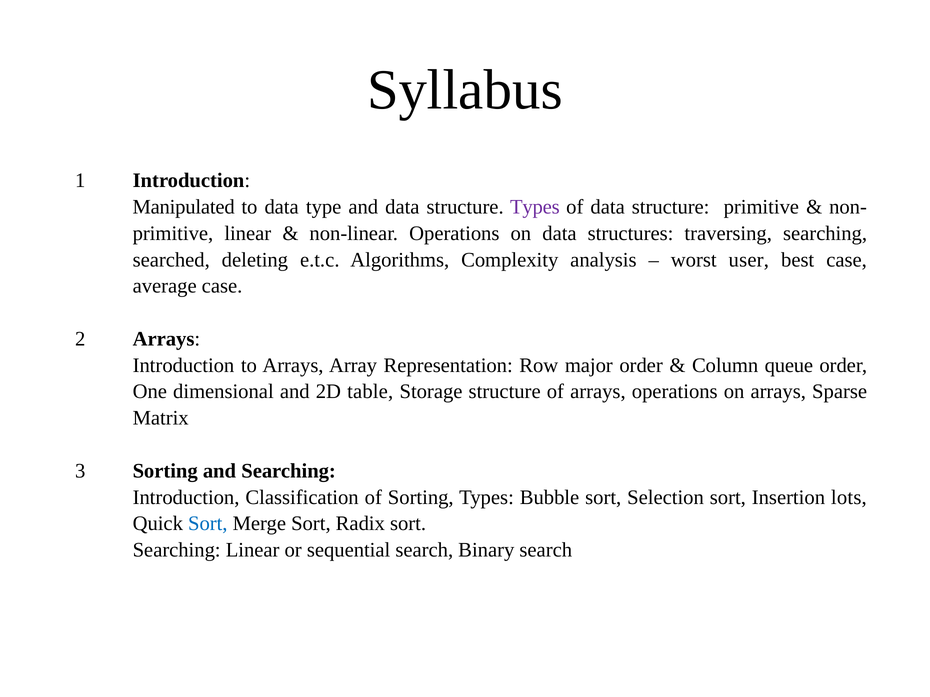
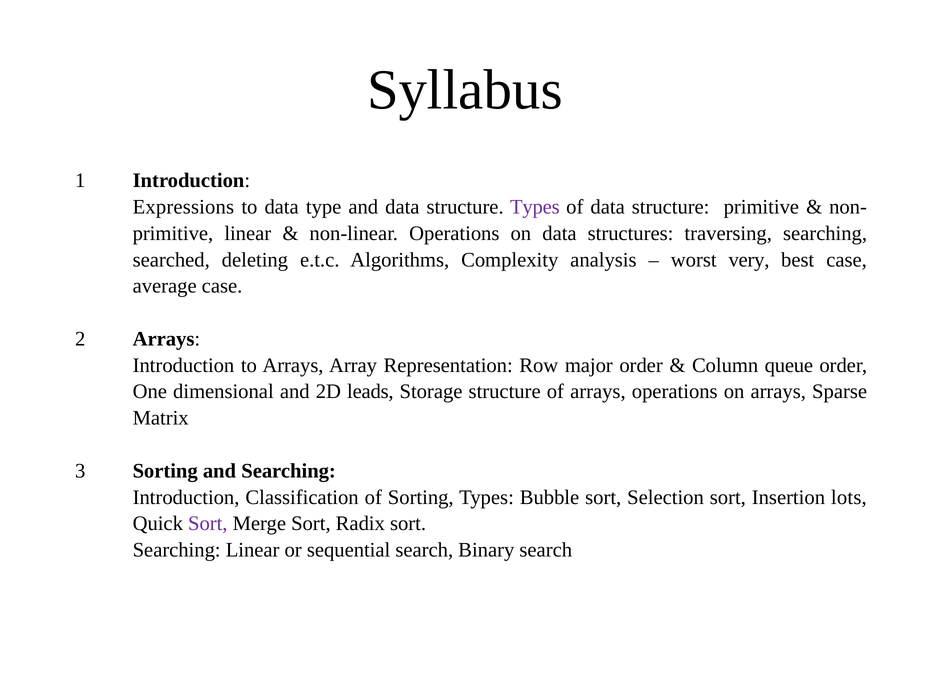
Manipulated: Manipulated -> Expressions
user: user -> very
table: table -> leads
Sort at (208, 524) colour: blue -> purple
